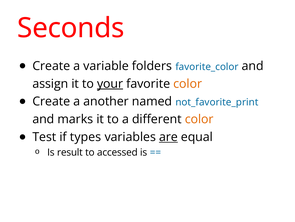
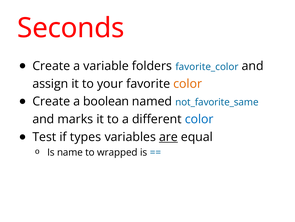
your underline: present -> none
another: another -> boolean
not_favorite_print: not_favorite_print -> not_favorite_same
color at (199, 119) colour: orange -> blue
result: result -> name
accessed: accessed -> wrapped
